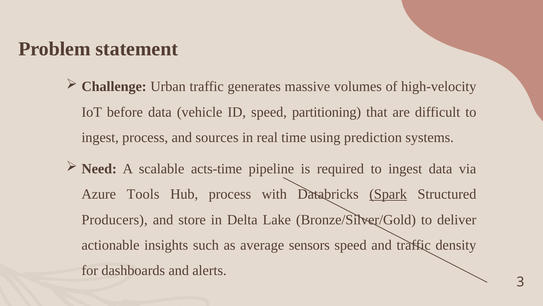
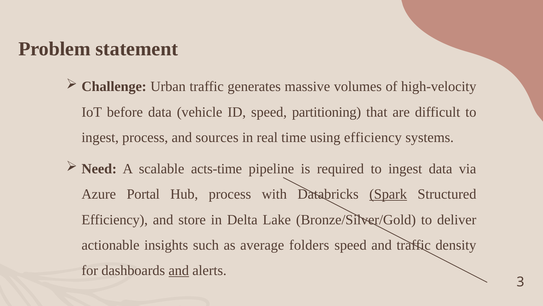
using prediction: prediction -> efficiency
Tools: Tools -> Portal
Producers at (115, 219): Producers -> Efficiency
sensors: sensors -> folders
and at (179, 270) underline: none -> present
